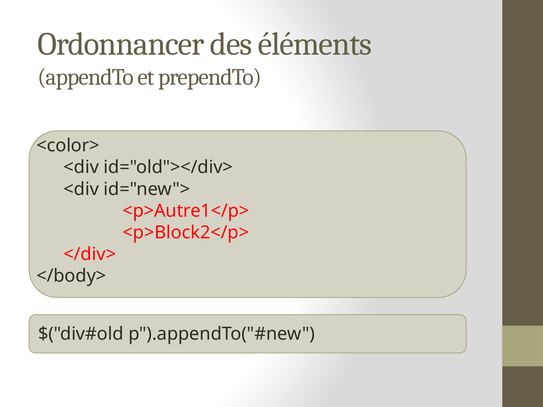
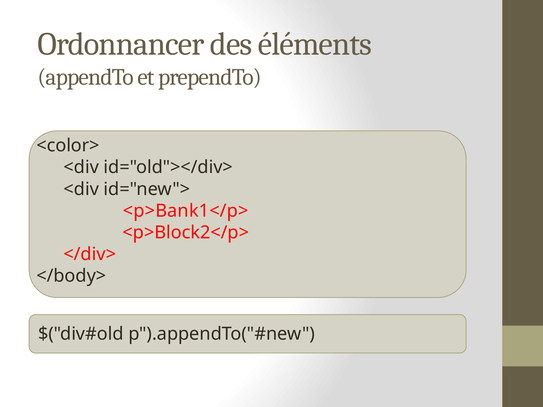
<p>Autre1</p>: <p>Autre1</p> -> <p>Bank1</p>
